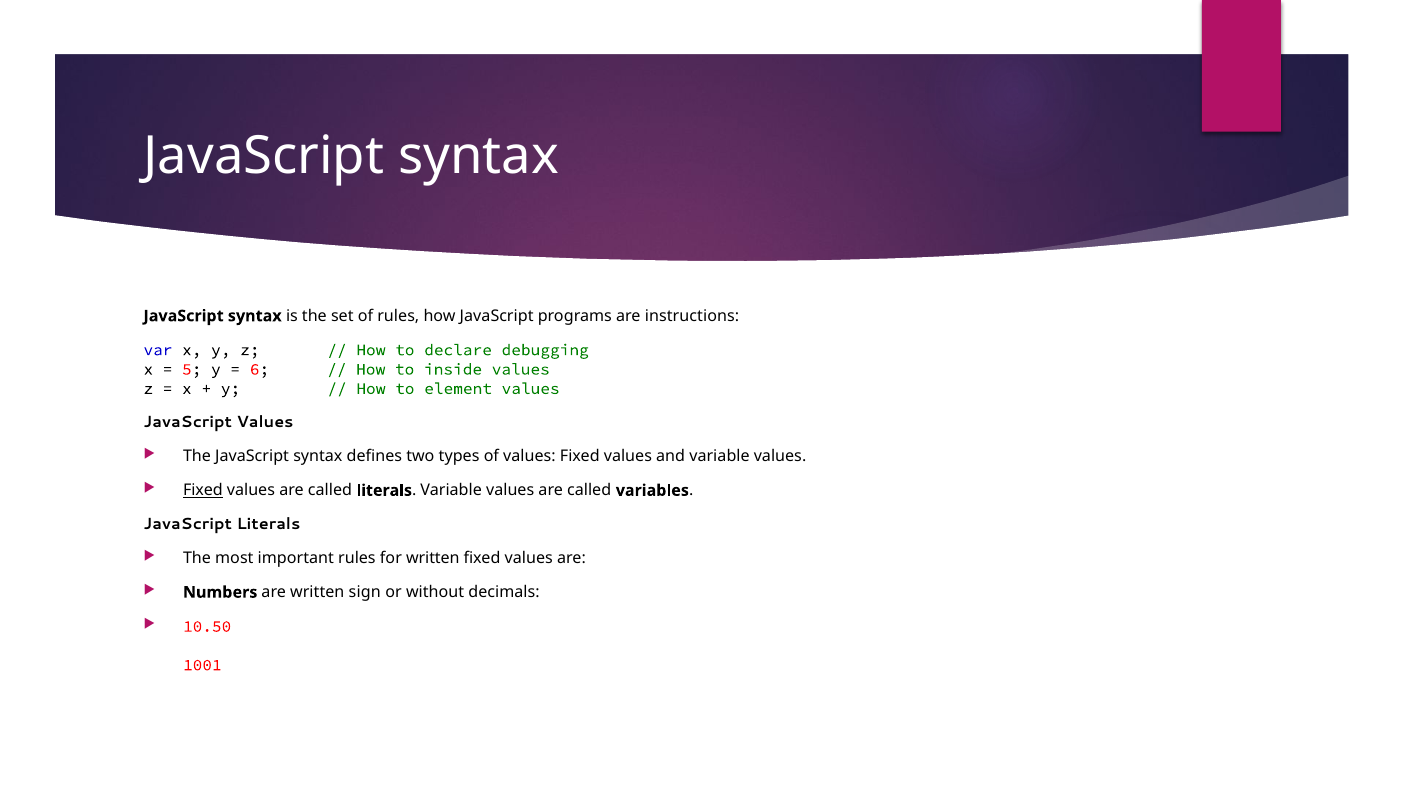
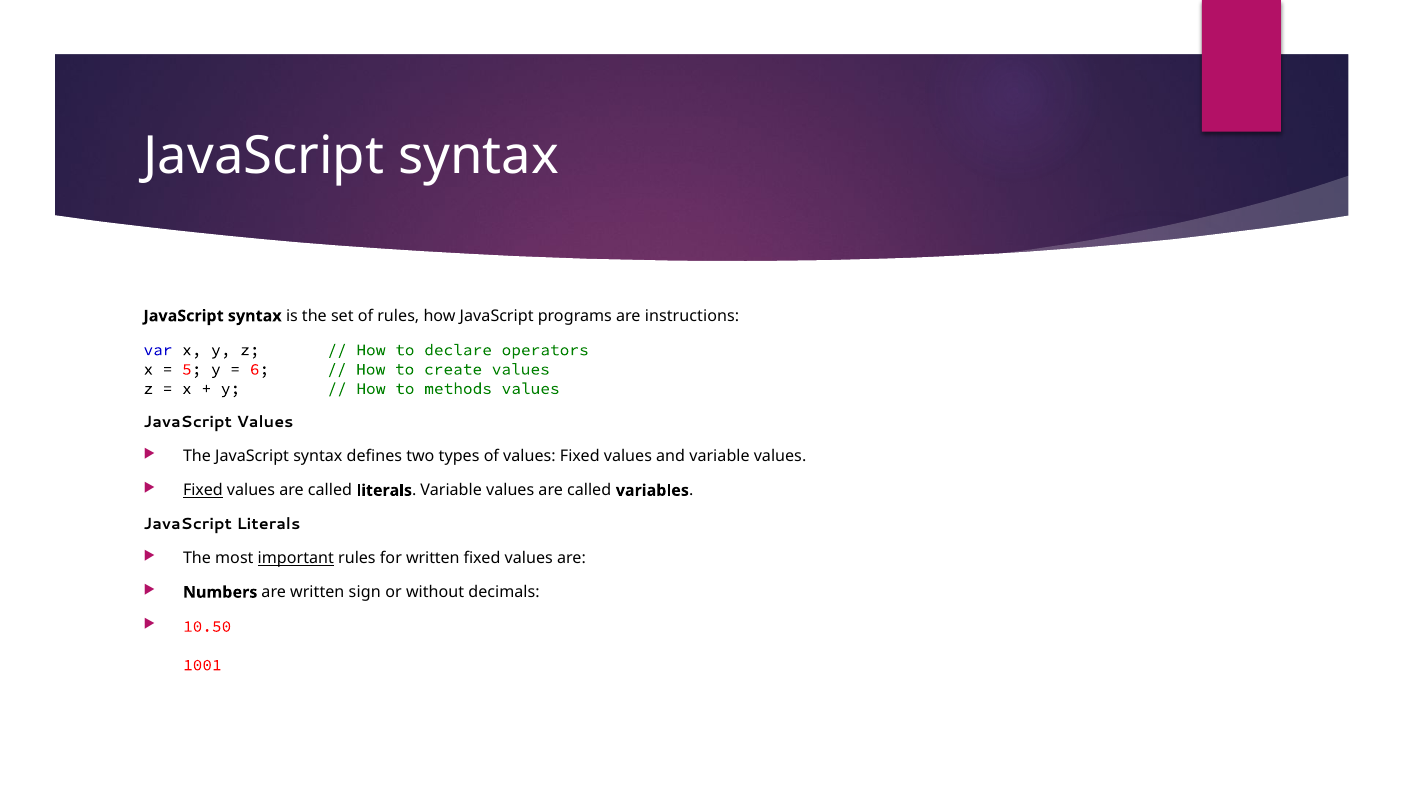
debugging: debugging -> operators
inside: inside -> create
element: element -> methods
important underline: none -> present
